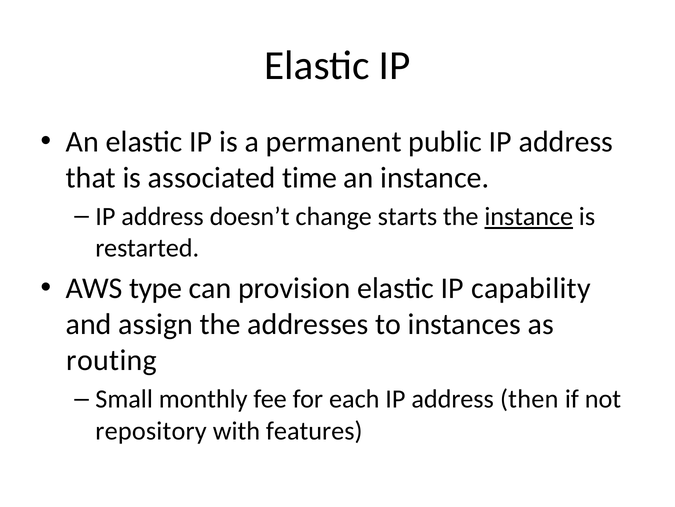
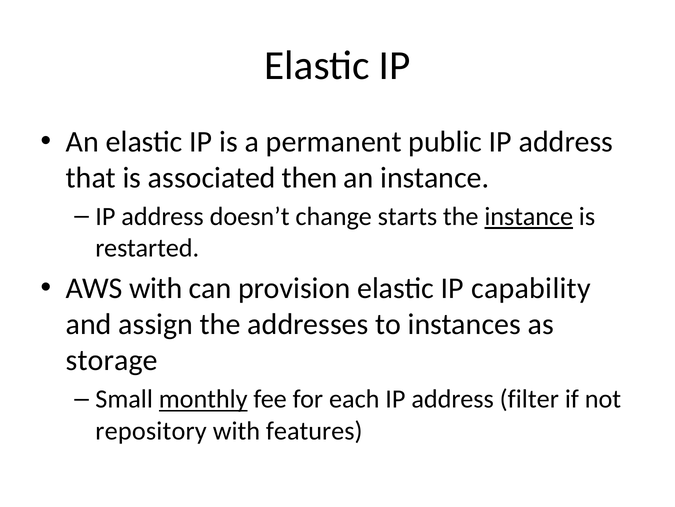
time: time -> then
AWS type: type -> with
routing: routing -> storage
monthly underline: none -> present
then: then -> filter
